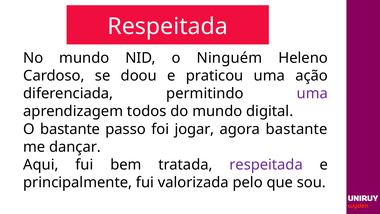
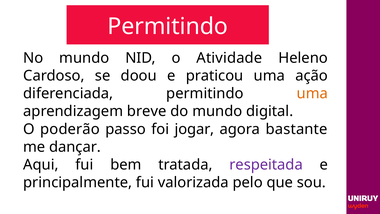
Respeitada at (168, 26): Respeitada -> Permitindo
Ninguém: Ninguém -> Atividade
uma at (312, 93) colour: purple -> orange
todos: todos -> breve
O bastante: bastante -> poderão
